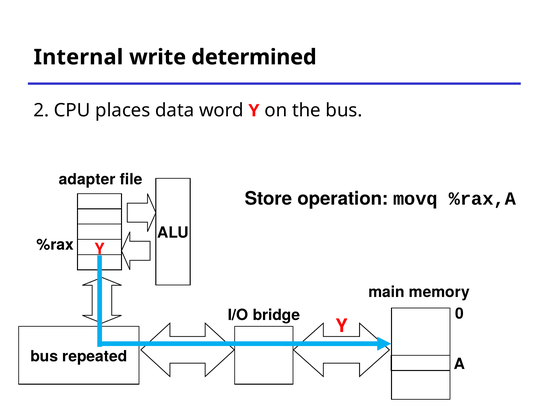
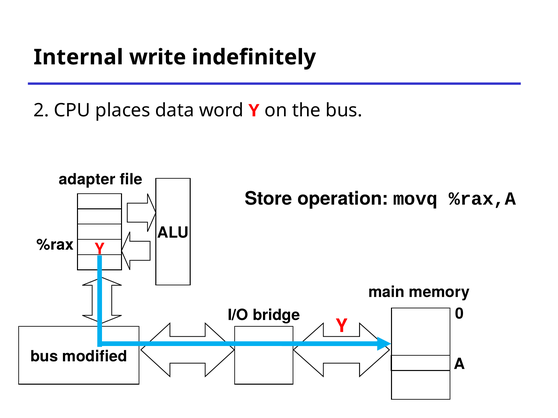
determined: determined -> indefinitely
repeated: repeated -> modified
